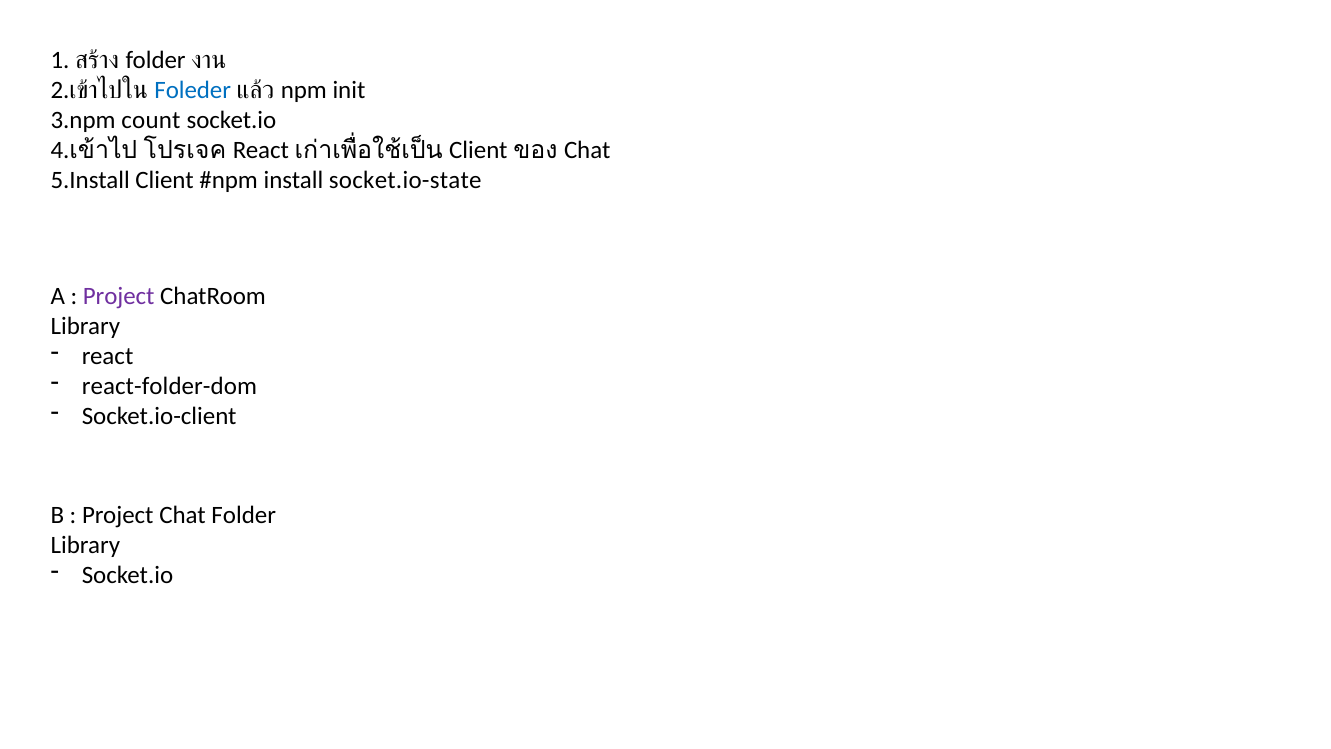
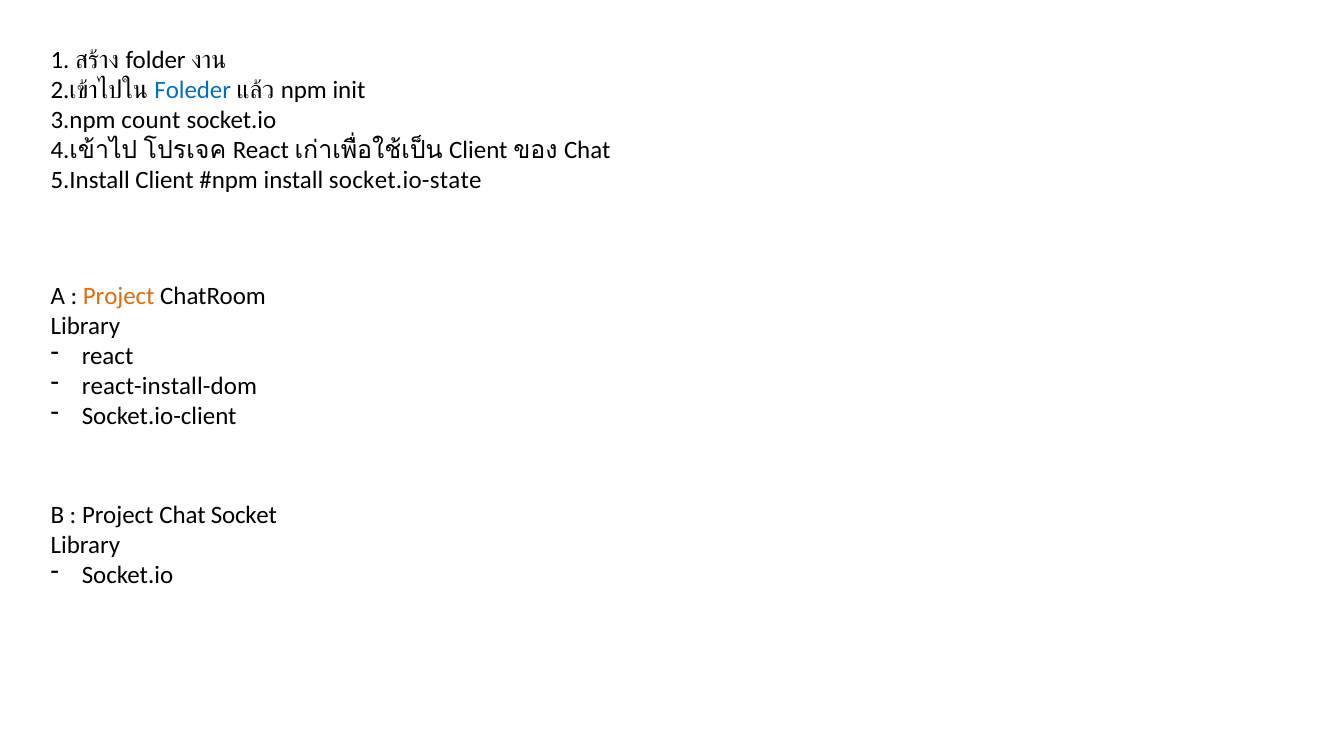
Project at (119, 296) colour: purple -> orange
react-folder-dom: react-folder-dom -> react-install-dom
Chat Folder: Folder -> Socket
